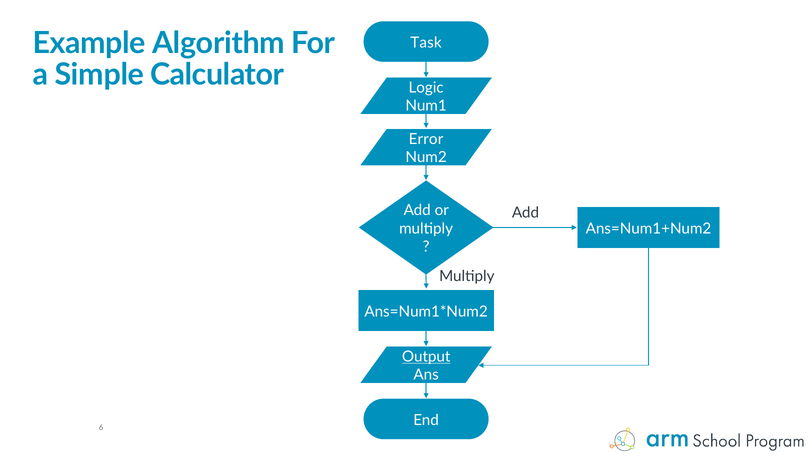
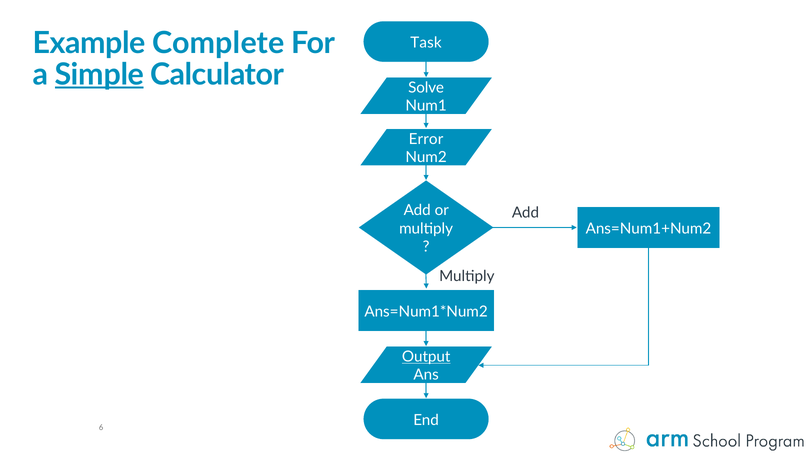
Algorithm: Algorithm -> Complete
Simple underline: none -> present
Logic: Logic -> Solve
